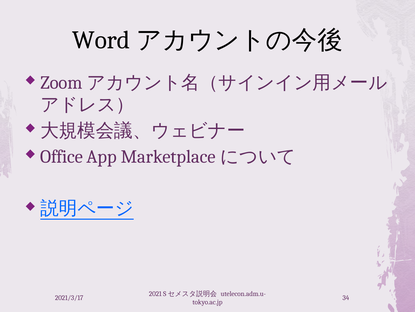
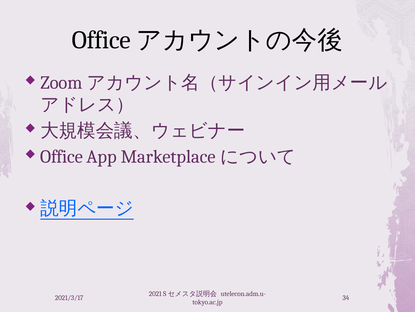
Word at (101, 40): Word -> Office
